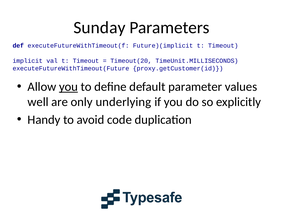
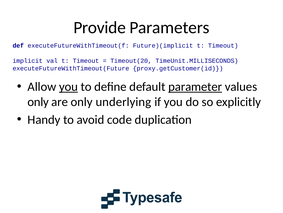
Sunday: Sunday -> Provide
parameter underline: none -> present
well at (38, 102): well -> only
